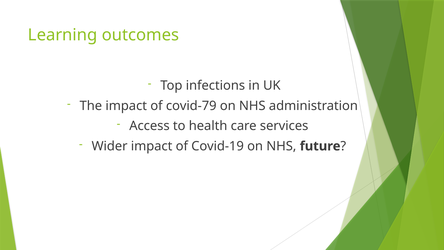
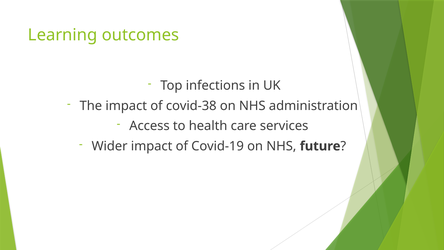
covid-79: covid-79 -> covid-38
